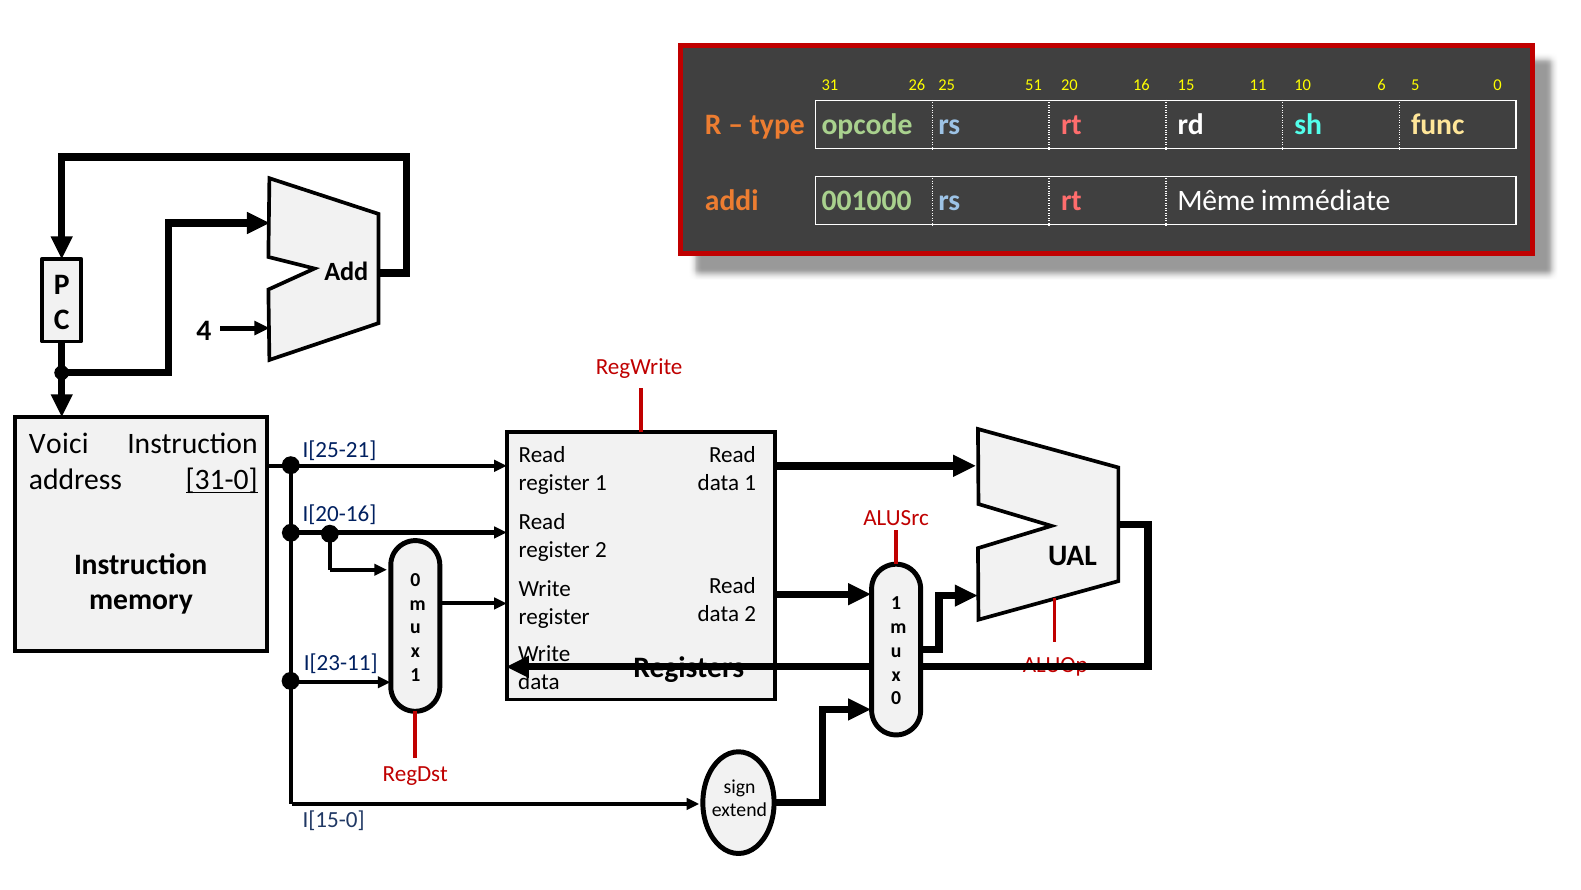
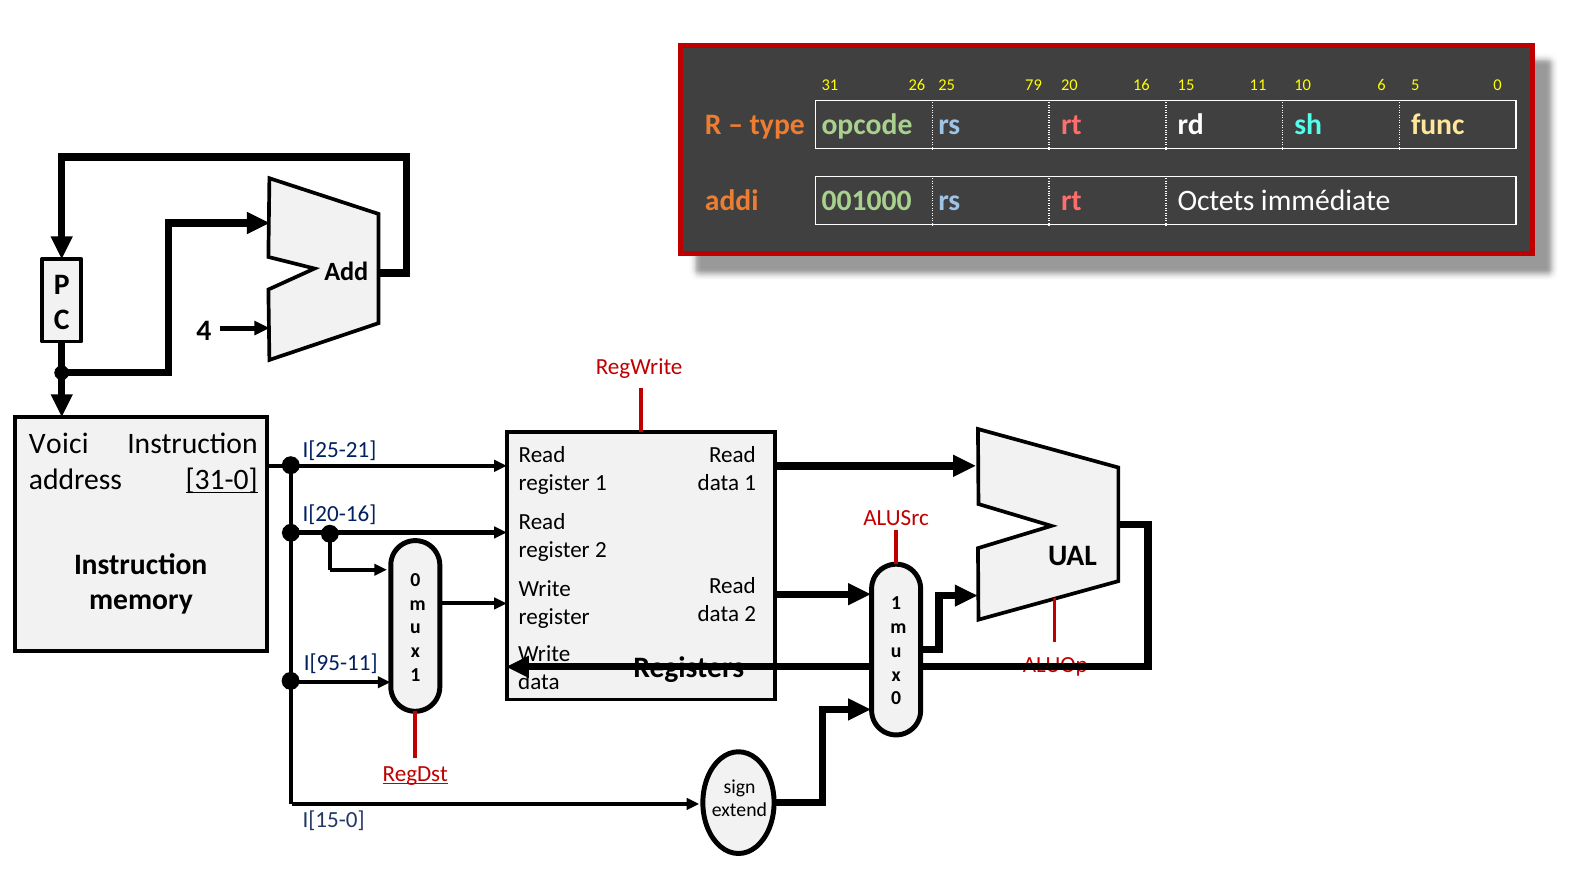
51: 51 -> 79
Même: Même -> Octets
I[23-11: I[23-11 -> I[95-11
RegDst underline: none -> present
